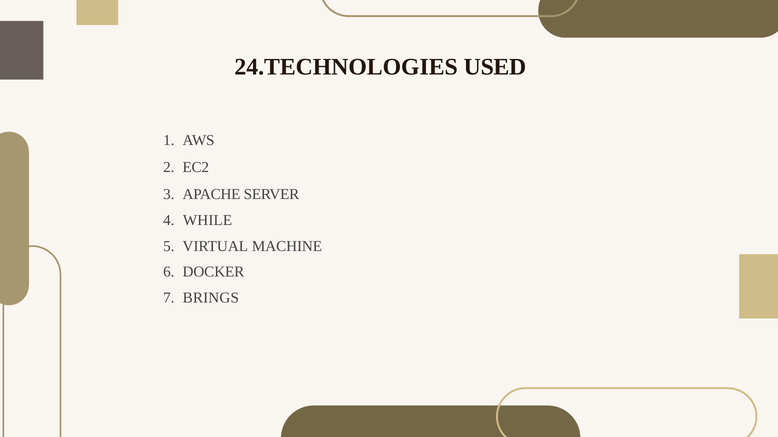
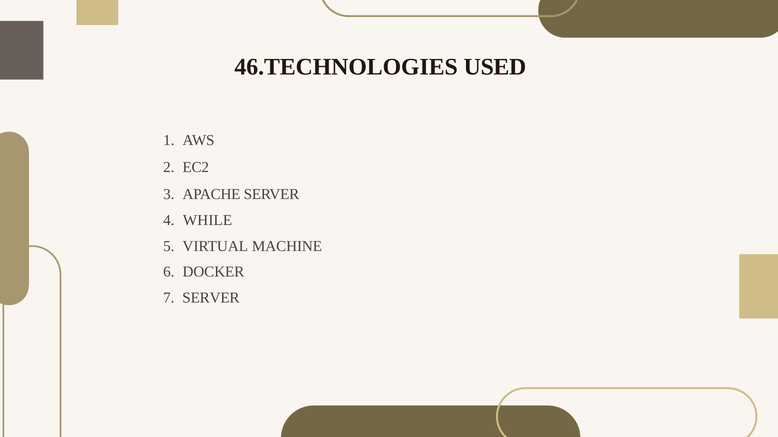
24.TECHNOLOGIES: 24.TECHNOLOGIES -> 46.TECHNOLOGIES
BRINGS at (211, 298): BRINGS -> SERVER
